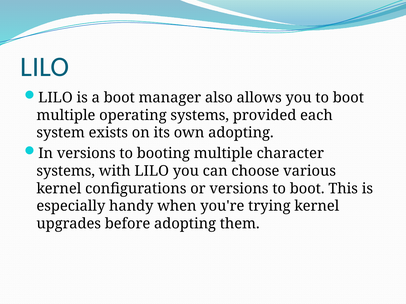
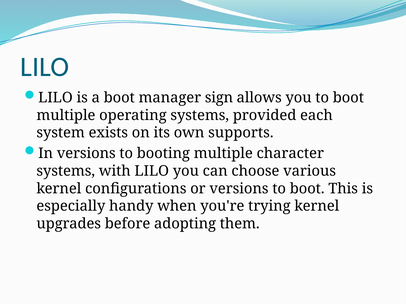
also: also -> sign
own adopting: adopting -> supports
